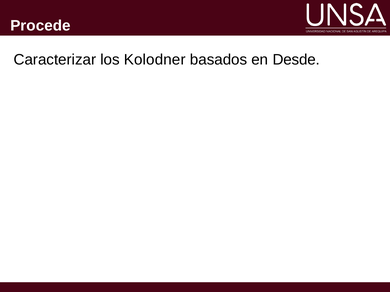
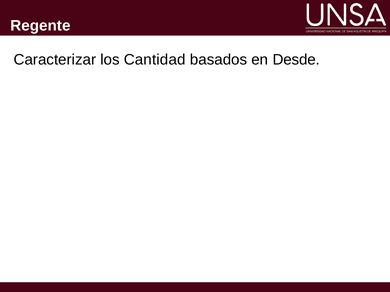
Procede: Procede -> Regente
Kolodner: Kolodner -> Cantidad
